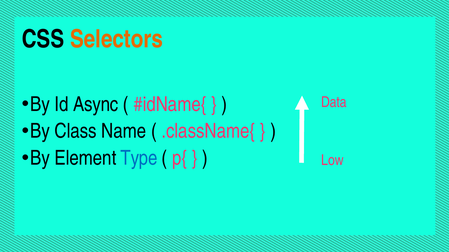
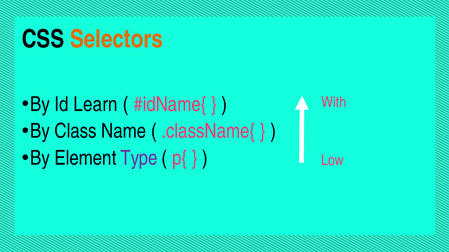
Async: Async -> Learn
Data: Data -> With
Type colour: blue -> purple
